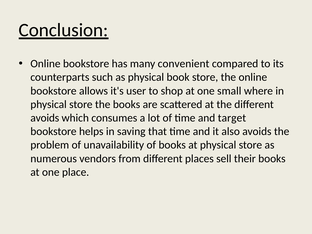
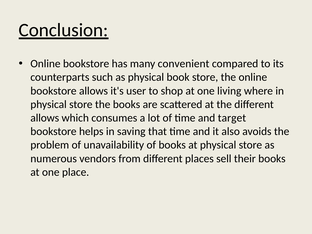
small: small -> living
avoids at (45, 118): avoids -> allows
